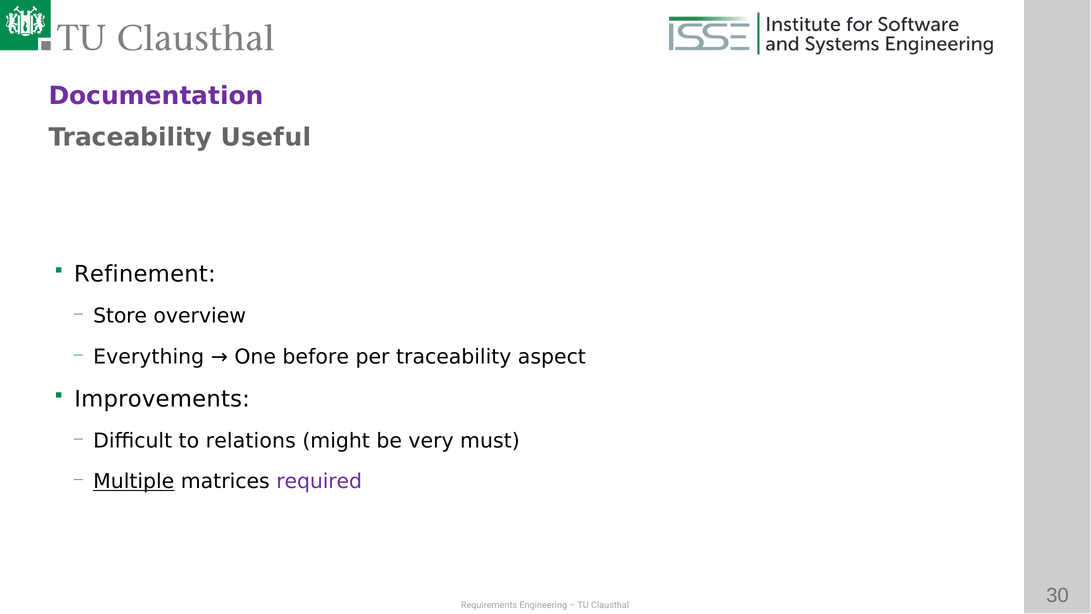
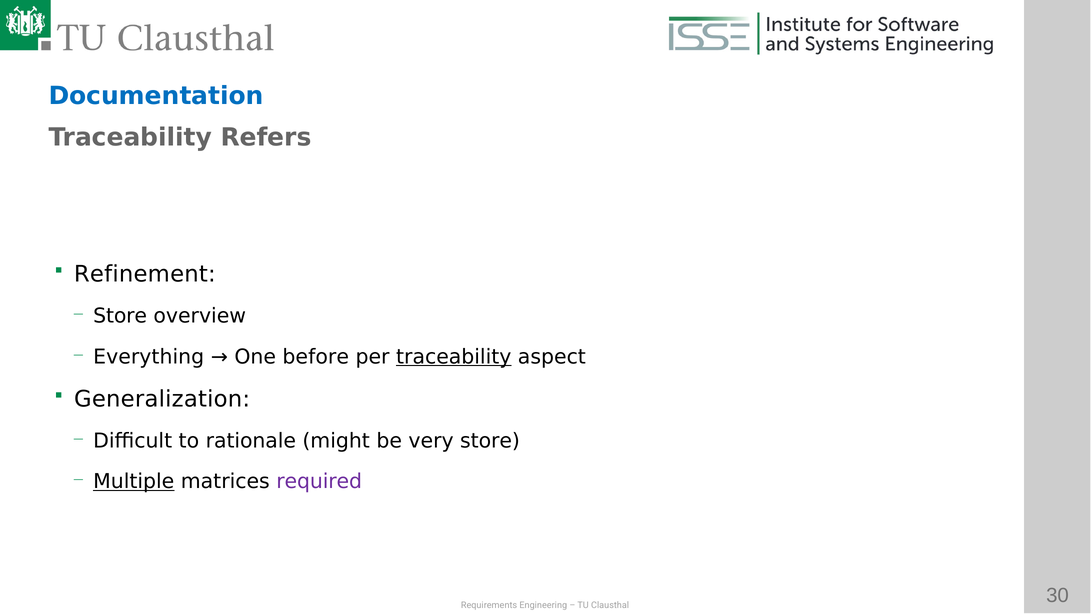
Documentation colour: purple -> blue
Useful: Useful -> Refers
traceability at (454, 357) underline: none -> present
Improvements: Improvements -> Generalization
relations: relations -> rationale
very must: must -> store
